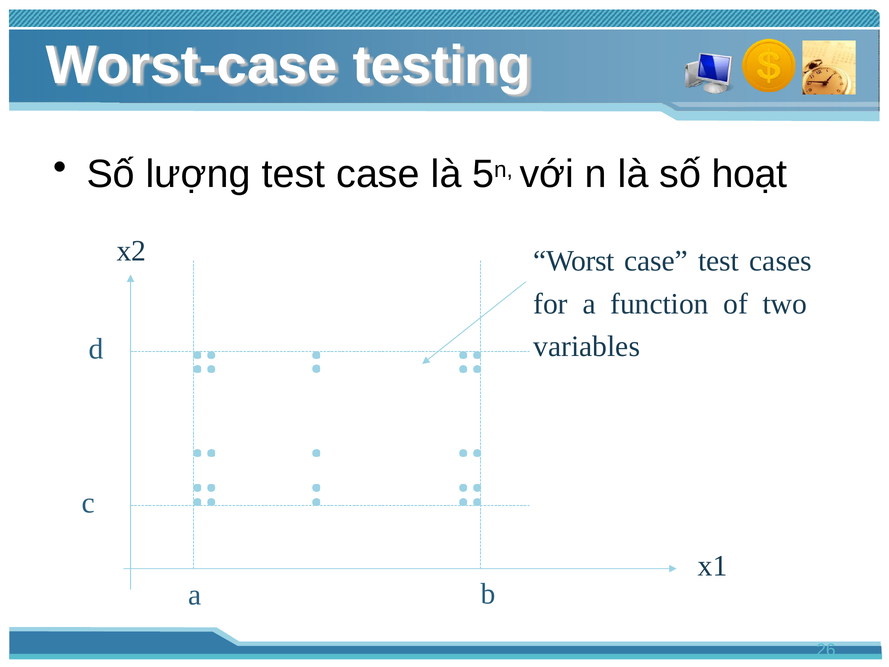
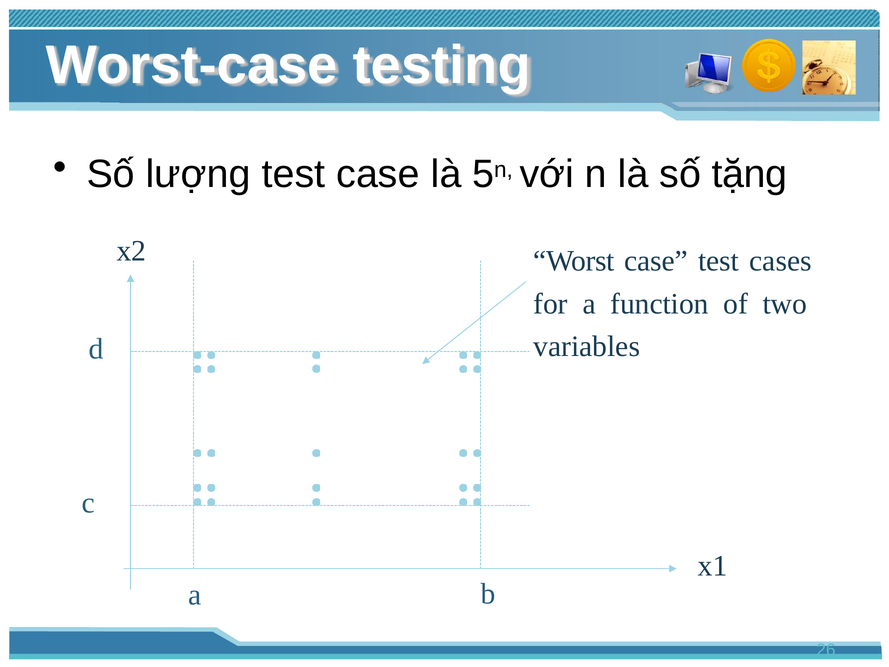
hoạt: hoạt -> tặng
